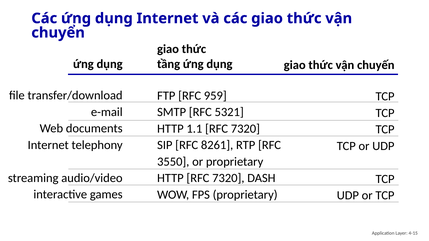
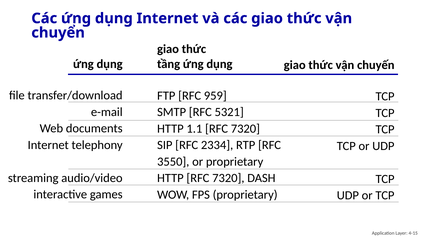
8261: 8261 -> 2334
